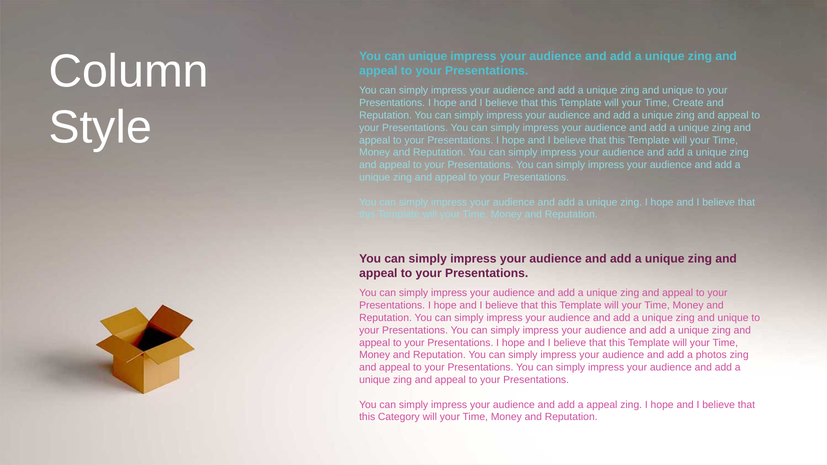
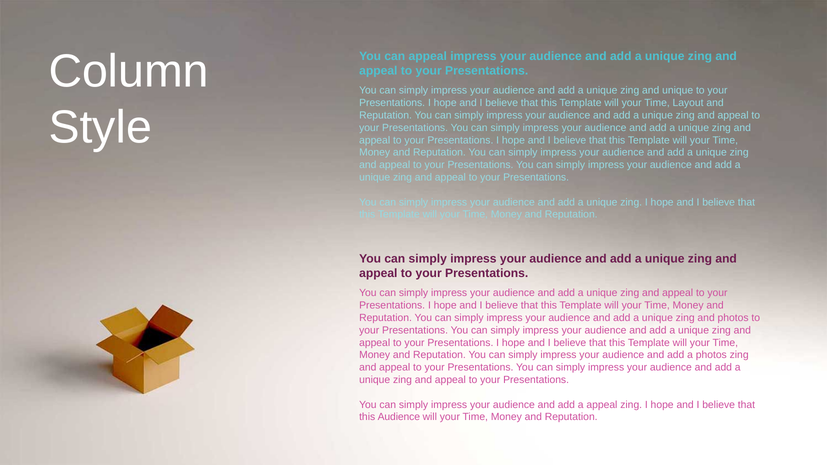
can unique: unique -> appeal
Create: Create -> Layout
unique at (733, 318): unique -> photos
this Category: Category -> Audience
